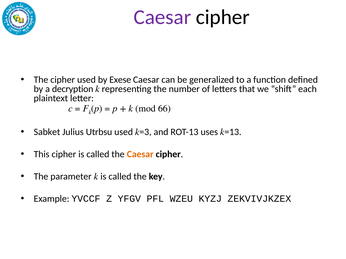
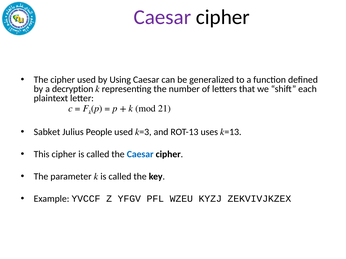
Exese: Exese -> Using
66: 66 -> 21
Utrbsu: Utrbsu -> People
Caesar at (140, 155) colour: orange -> blue
